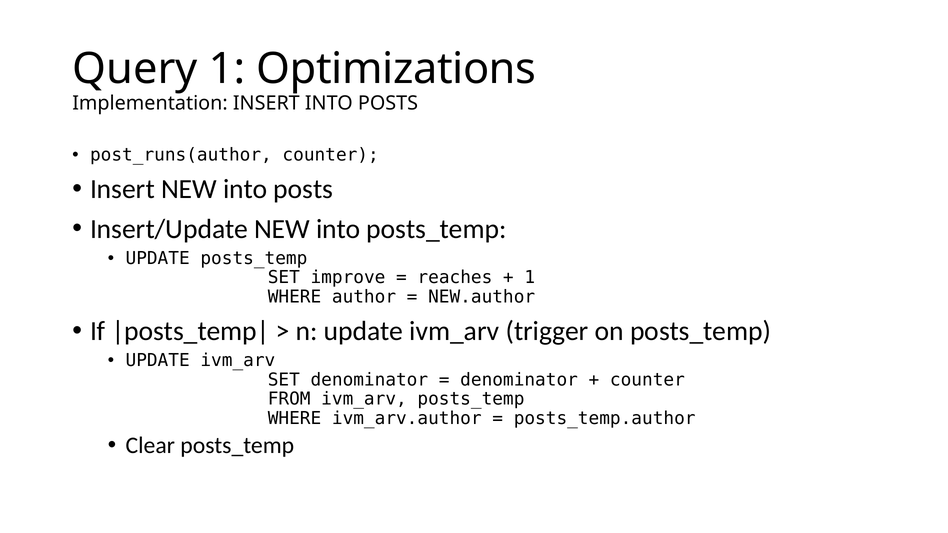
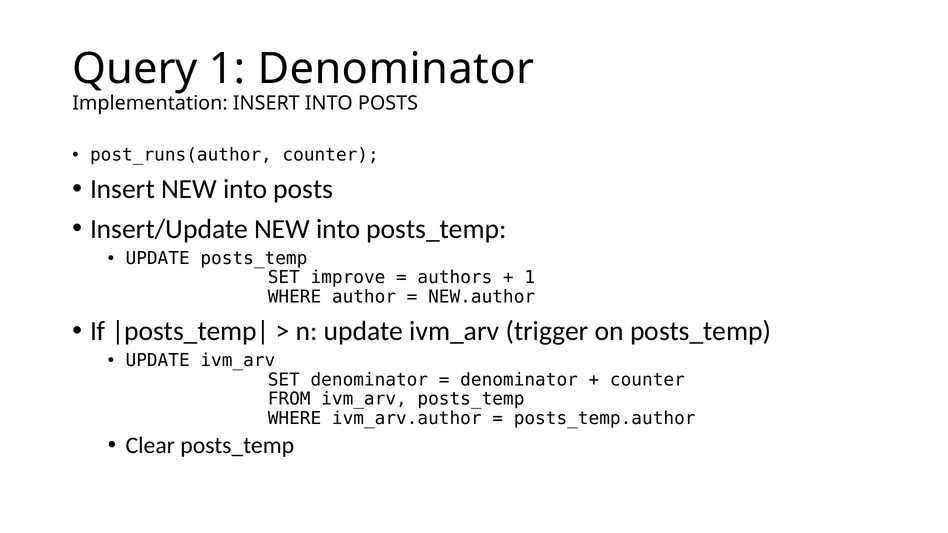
1 Optimizations: Optimizations -> Denominator
reaches: reaches -> authors
